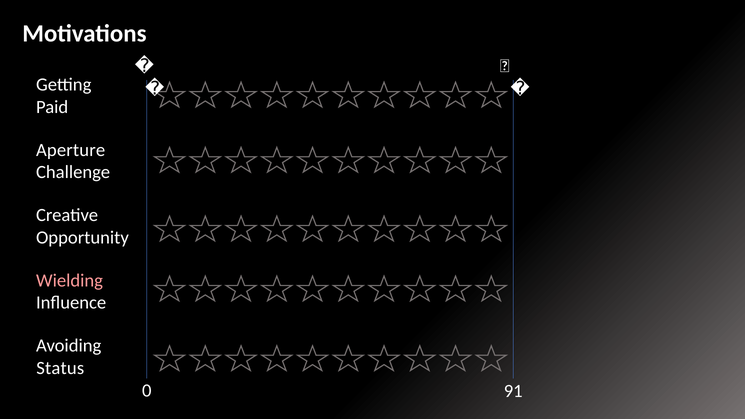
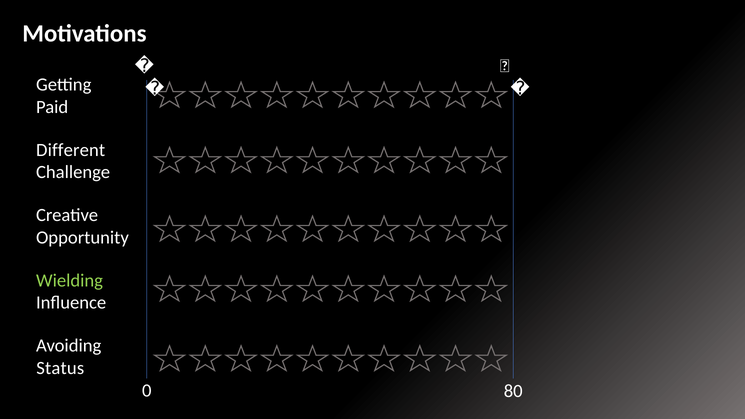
Aperture: Aperture -> Different
Wielding colour: pink -> light green
91: 91 -> 80
